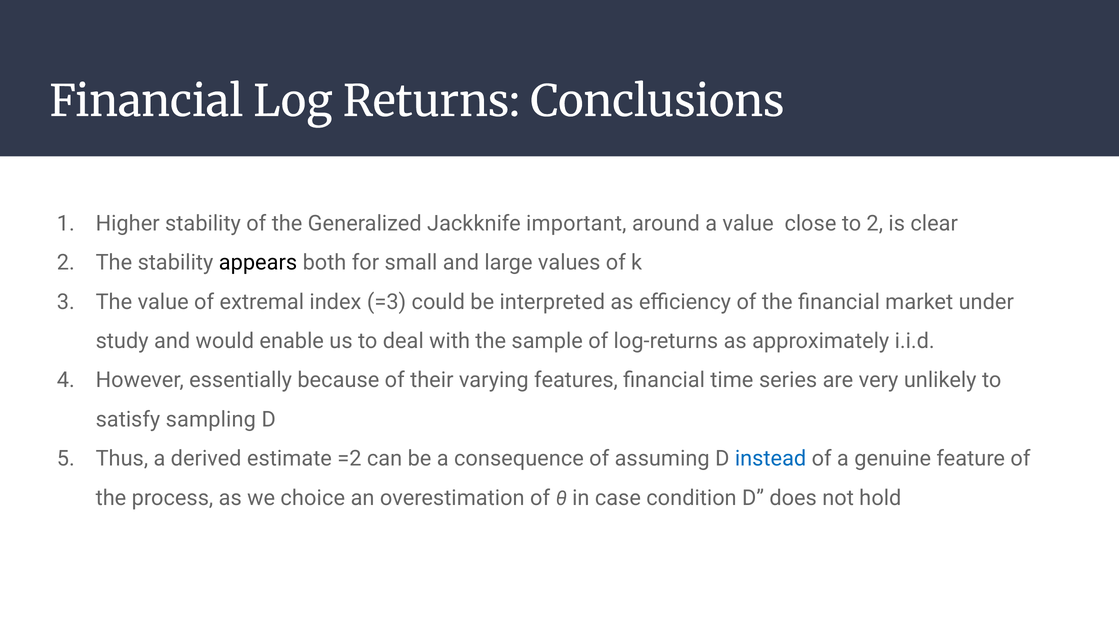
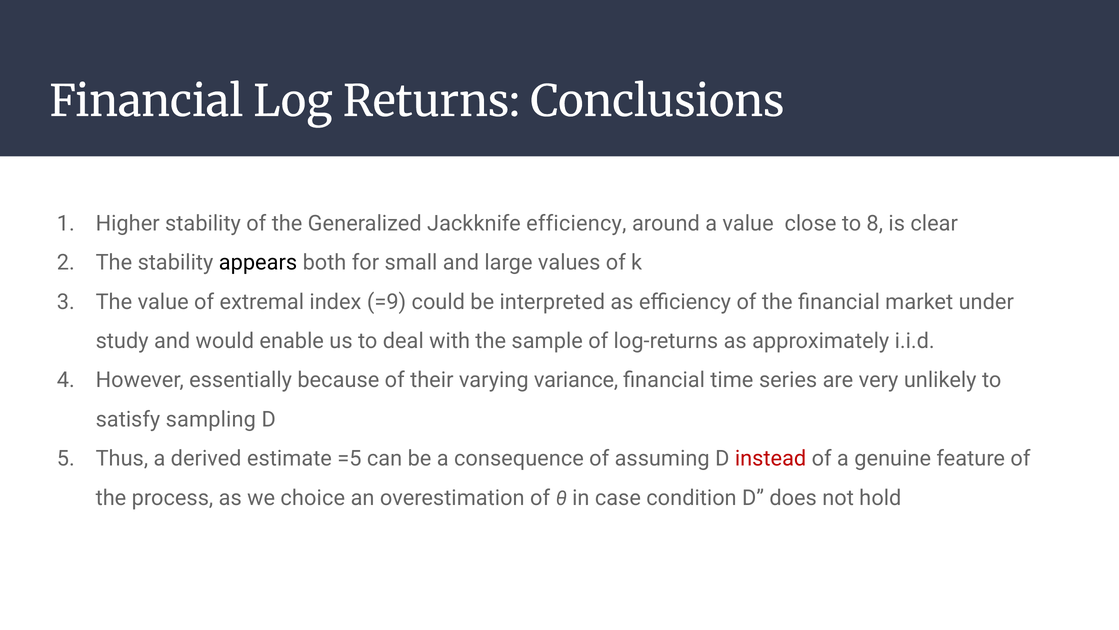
Jackknife important: important -> efficiency
to 2: 2 -> 8
=3: =3 -> =9
features: features -> variance
=2: =2 -> =5
instead colour: blue -> red
